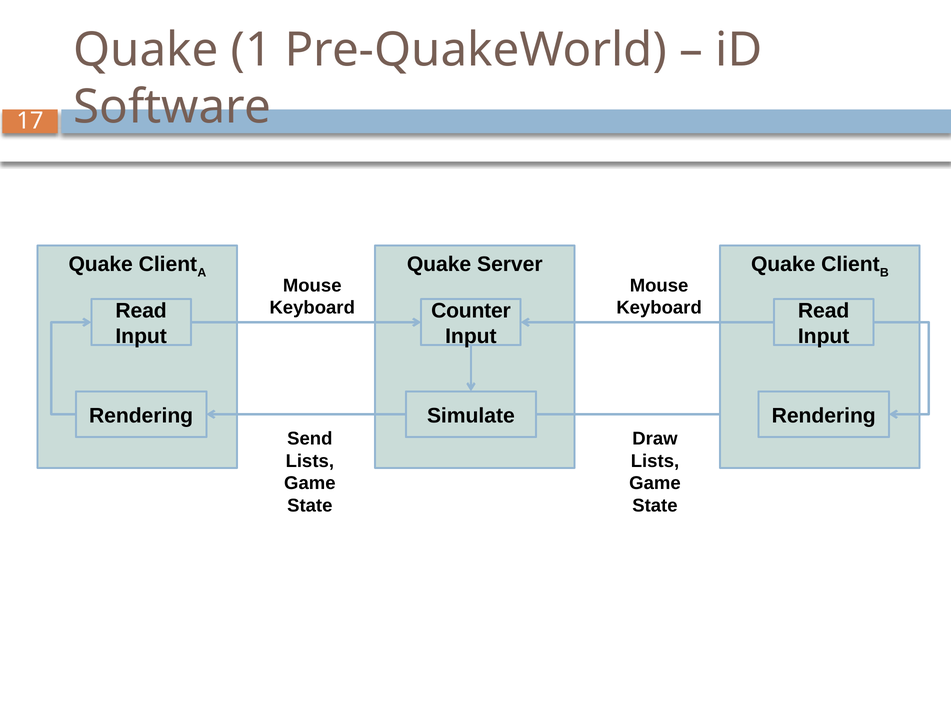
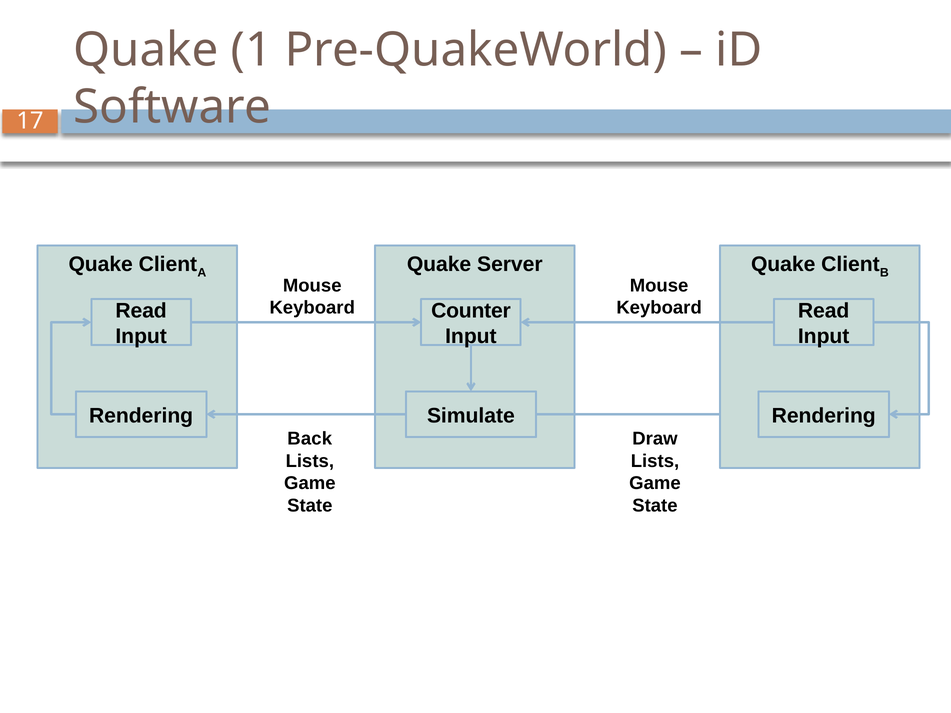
Send: Send -> Back
